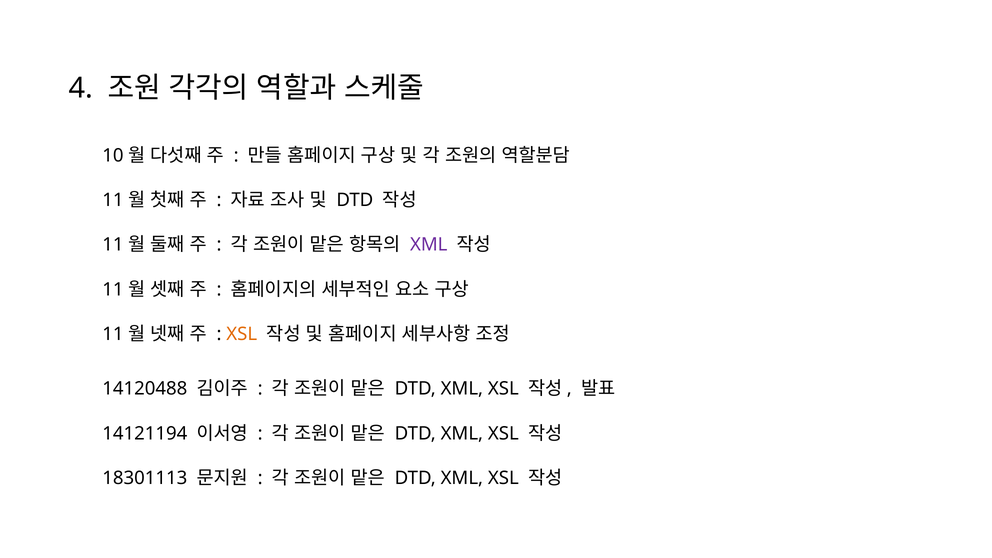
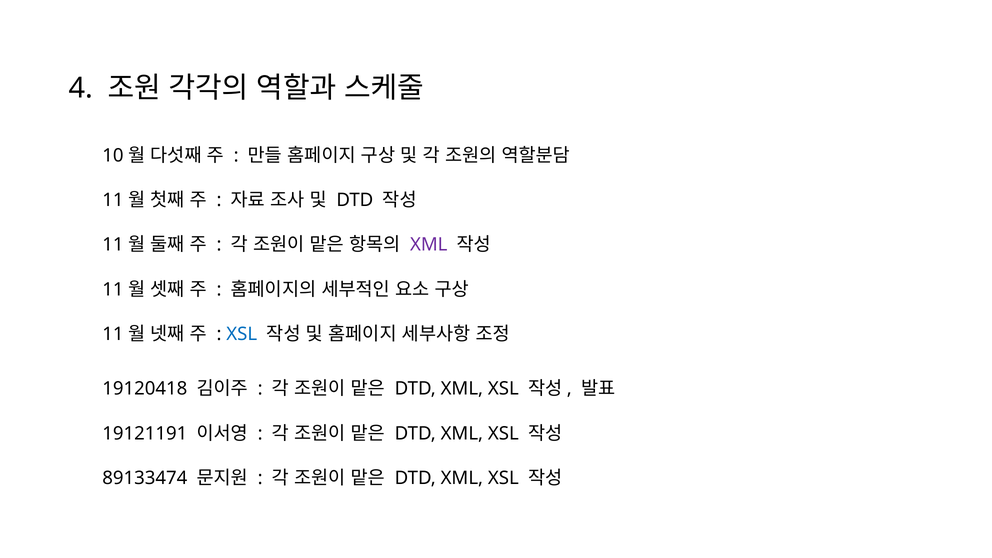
XSL at (242, 334) colour: orange -> blue
14120488: 14120488 -> 19120418
14121194: 14121194 -> 19121191
18301113: 18301113 -> 89133474
